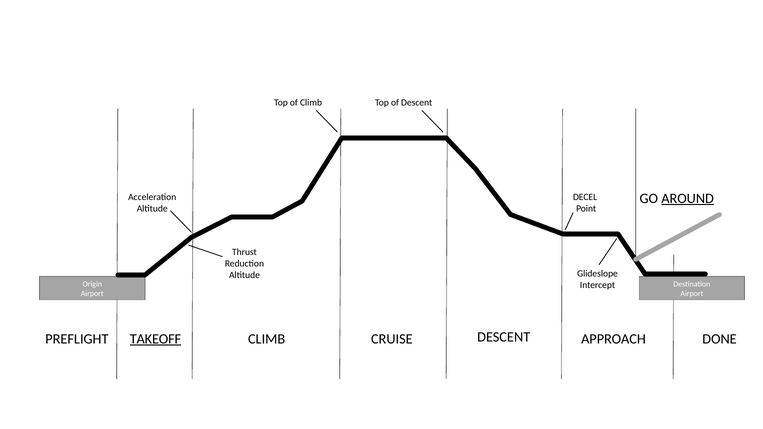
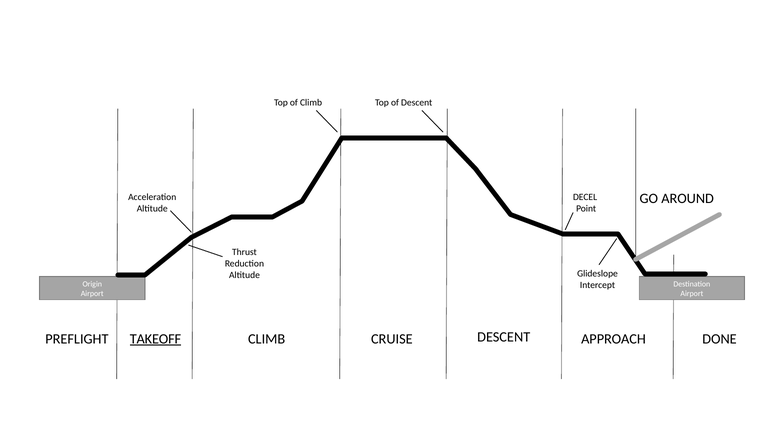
AROUND underline: present -> none
